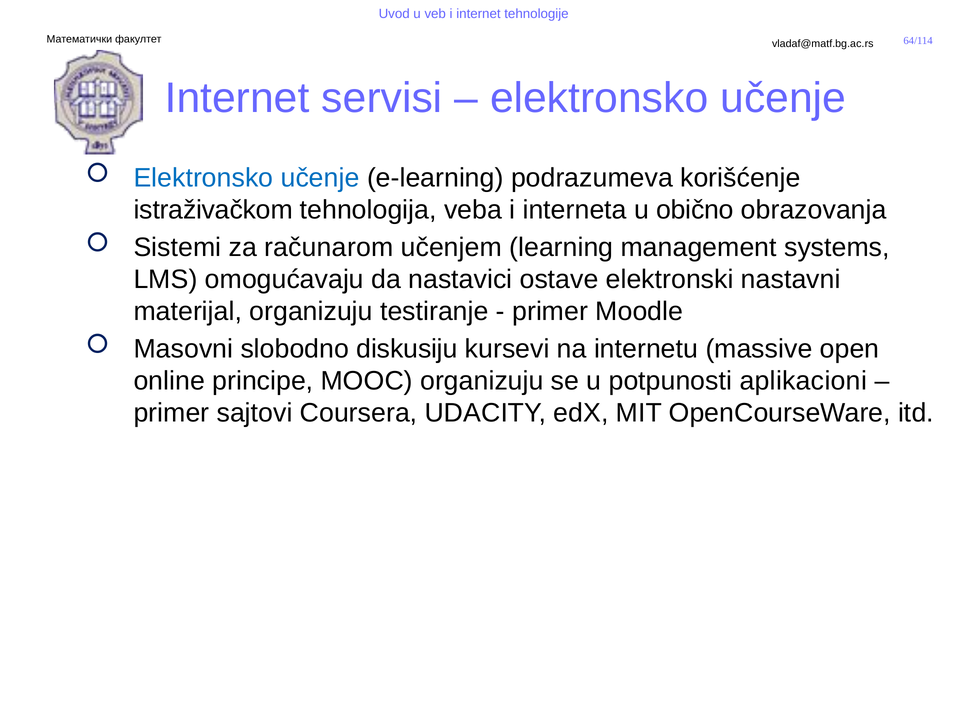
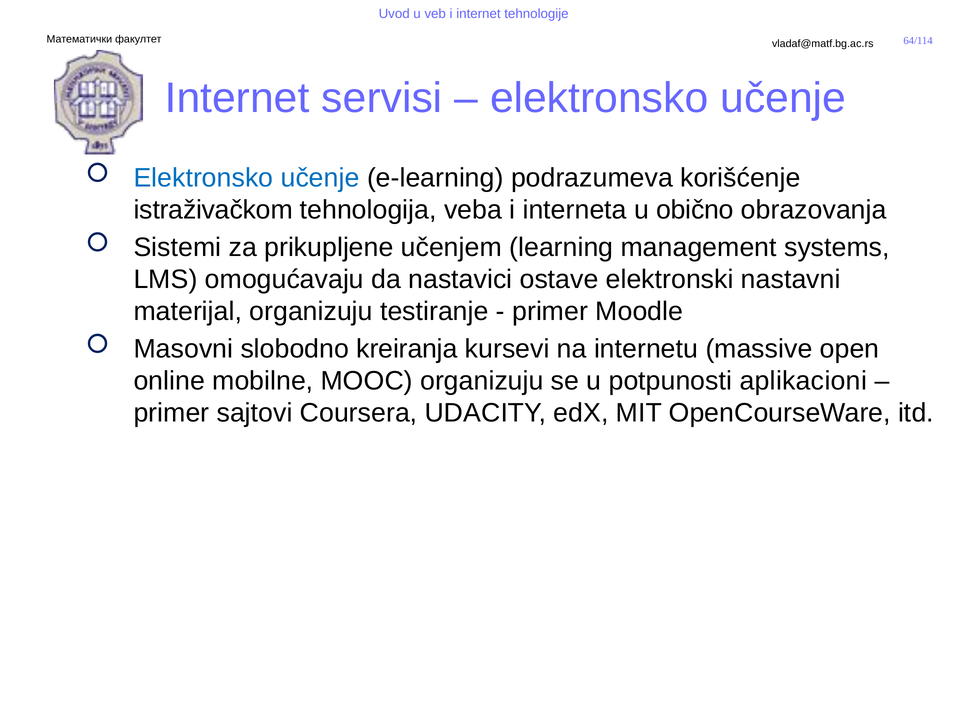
računarom: računarom -> prikupljene
diskusiju: diskusiju -> kreiranja
principe: principe -> mobilne
